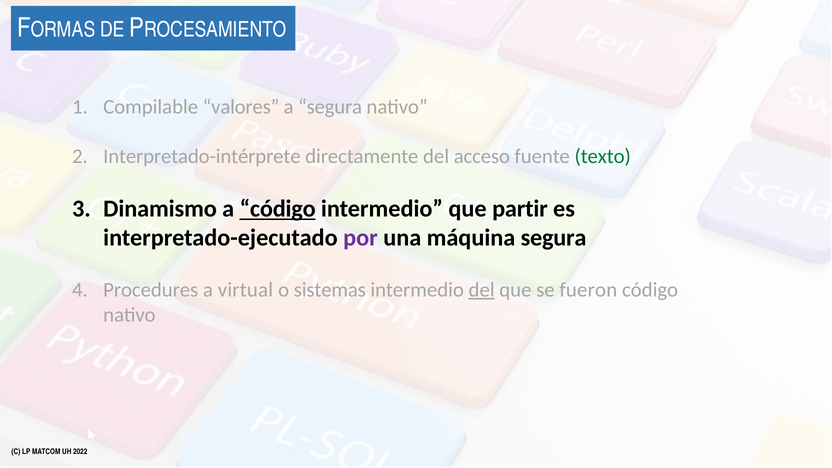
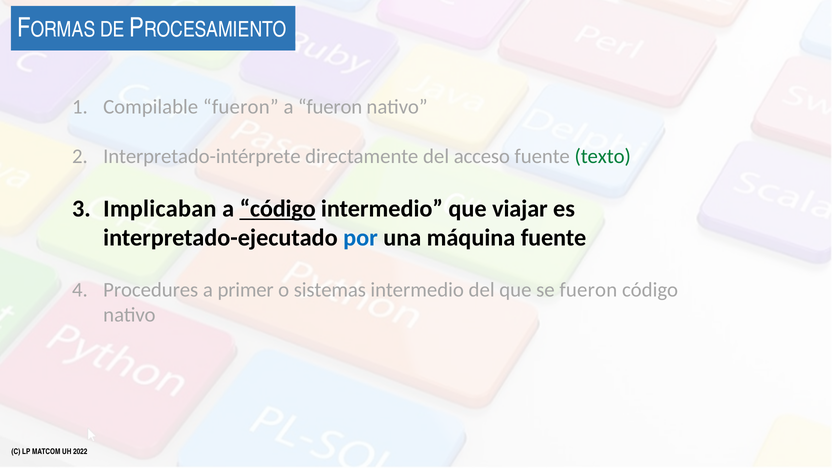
Compilable valores: valores -> fueron
a segura: segura -> fueron
Dinamismo: Dinamismo -> Implicaban
partir: partir -> viajar
por colour: purple -> blue
máquina segura: segura -> fuente
virtual: virtual -> primer
del at (482, 290) underline: present -> none
